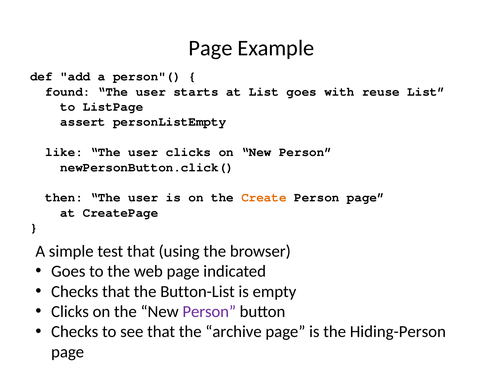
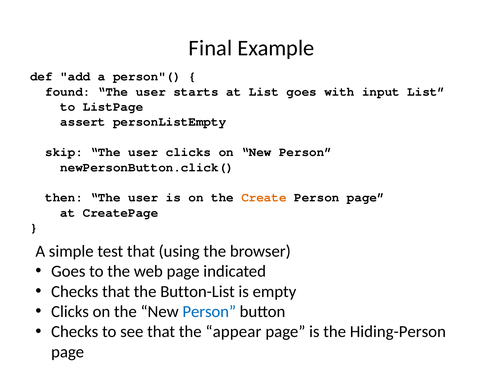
Page at (211, 48): Page -> Final
reuse: reuse -> input
like: like -> skip
Person at (209, 311) colour: purple -> blue
archive: archive -> appear
